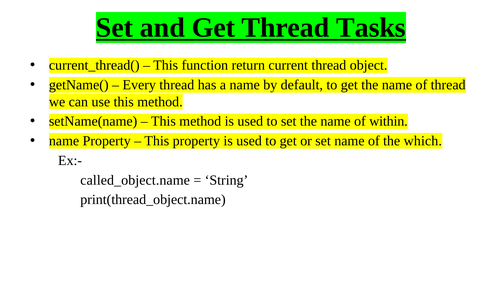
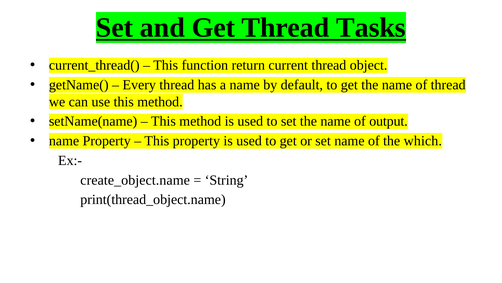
within: within -> output
called_object.name: called_object.name -> create_object.name
